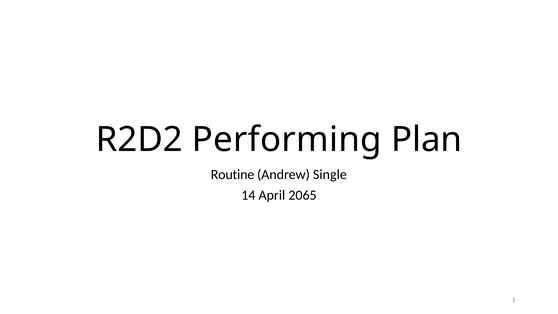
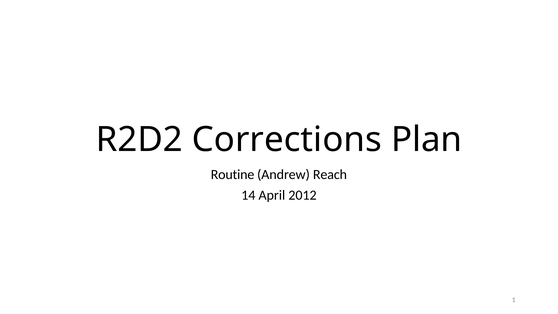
Performing: Performing -> Corrections
Single: Single -> Reach
2065: 2065 -> 2012
